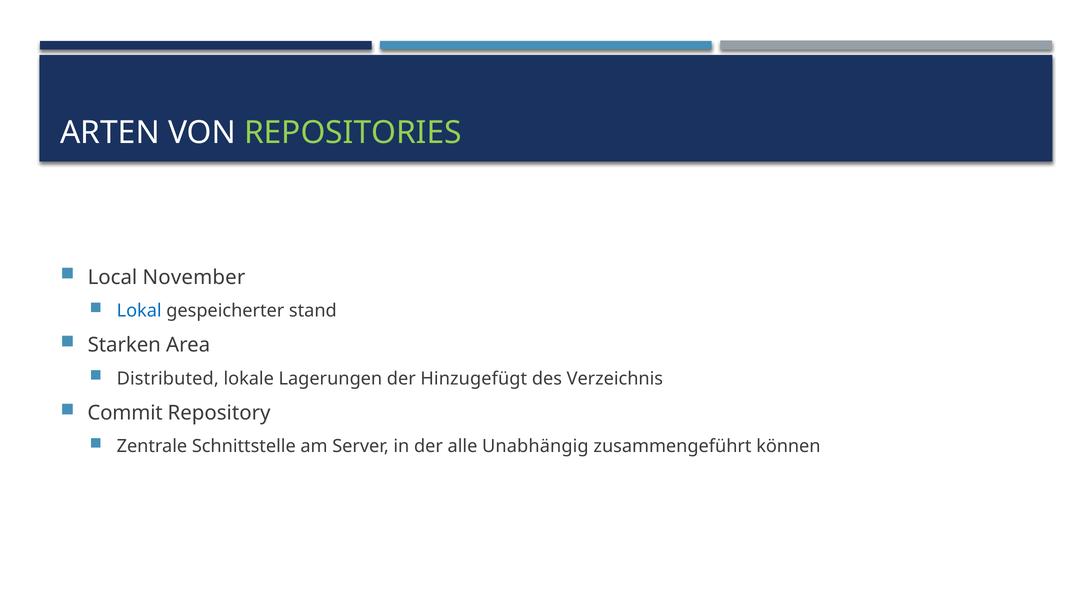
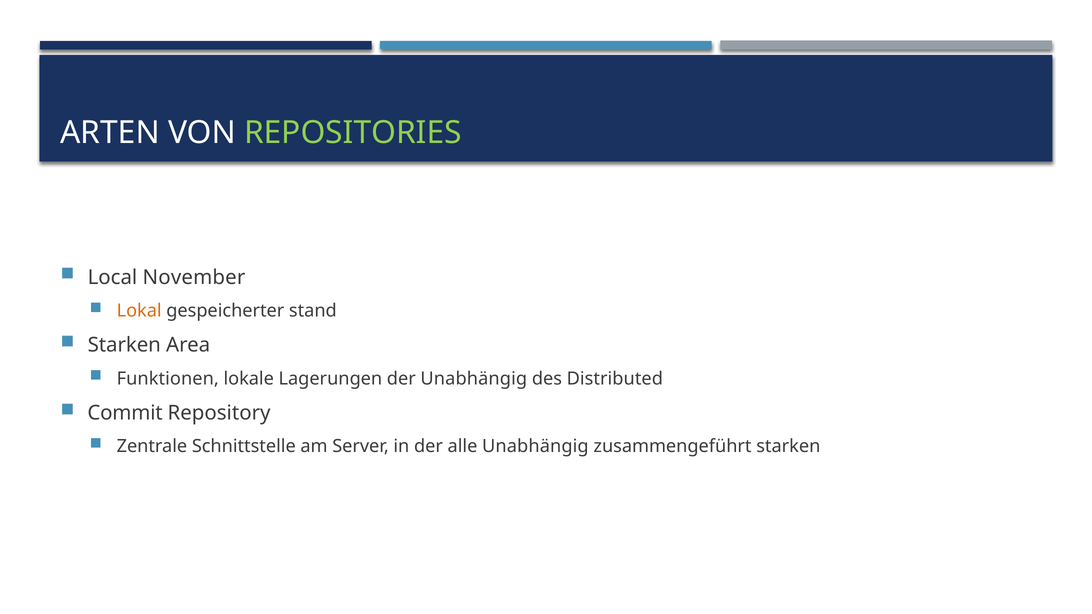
Lokal colour: blue -> orange
Distributed: Distributed -> Funktionen
der Hinzugefügt: Hinzugefügt -> Unabhängig
Verzeichnis: Verzeichnis -> Distributed
zusammengeführt können: können -> starken
